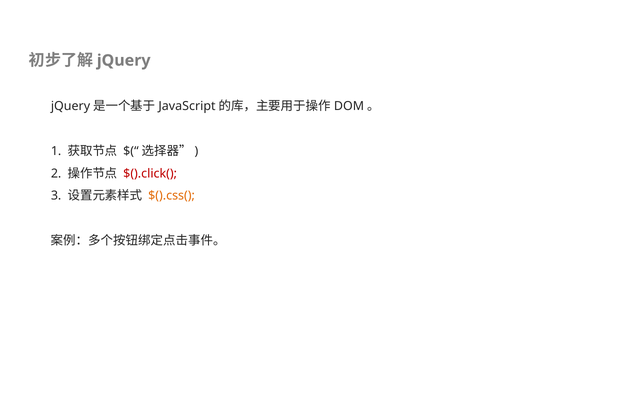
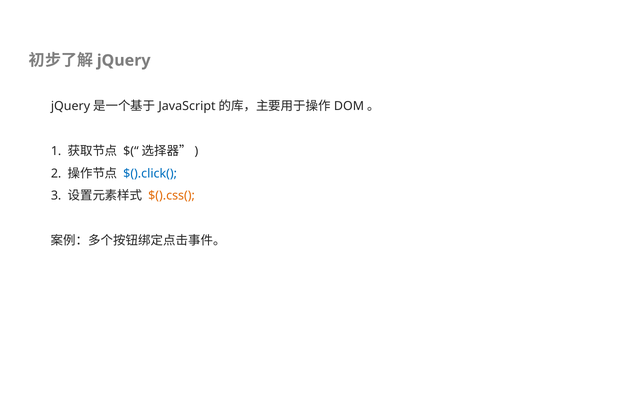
$().click( colour: red -> blue
